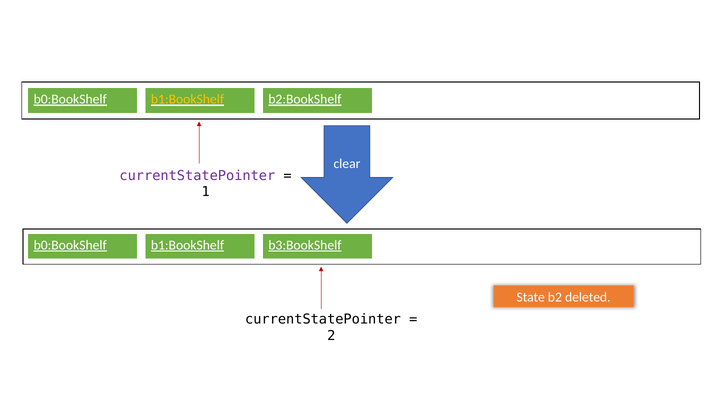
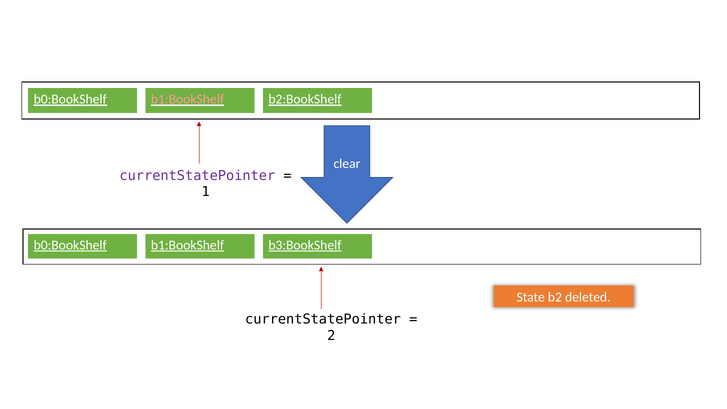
b1:BookShelf at (188, 99) colour: yellow -> pink
